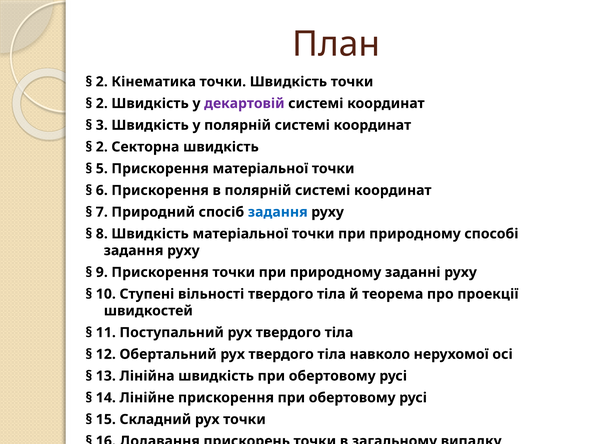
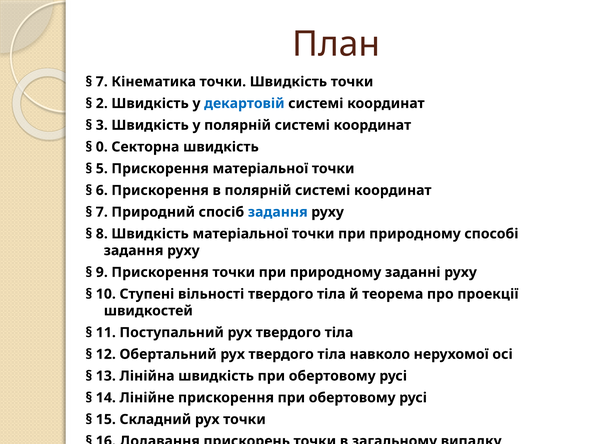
2 at (102, 82): 2 -> 7
декартовій colour: purple -> blue
2 at (102, 147): 2 -> 0
